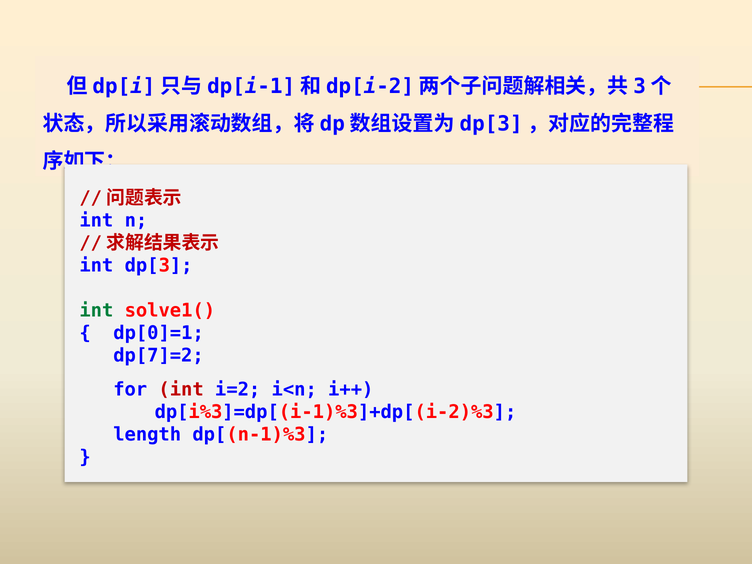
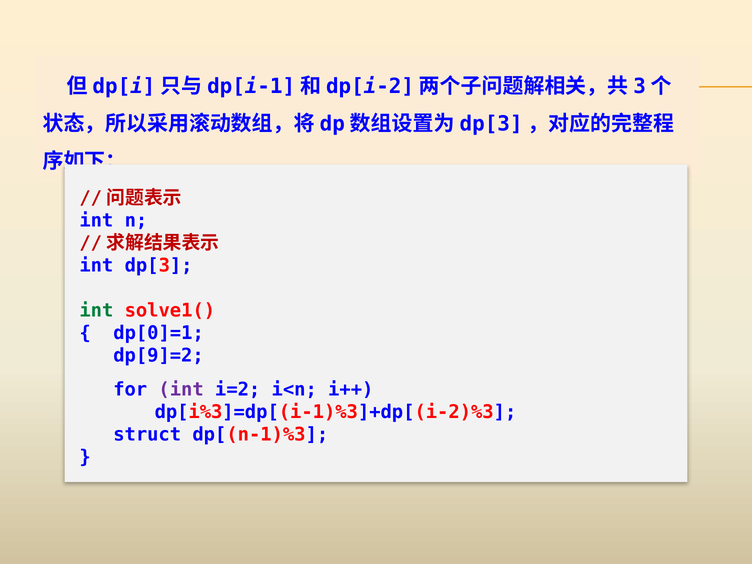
dp[7]=2: dp[7]=2 -> dp[9]=2
int at (181, 390) colour: red -> purple
length: length -> struct
